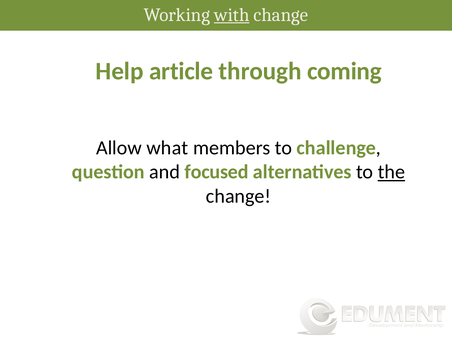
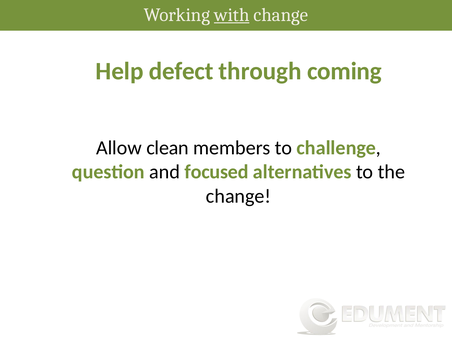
article: article -> defect
what: what -> clean
the underline: present -> none
